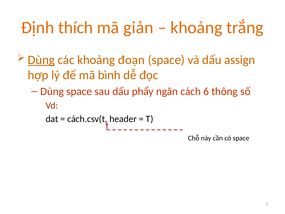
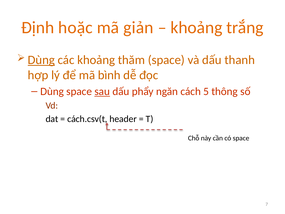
thích: thích -> hoặc
đoạn: đoạn -> thăm
assign: assign -> thanh
sau underline: none -> present
6: 6 -> 5
